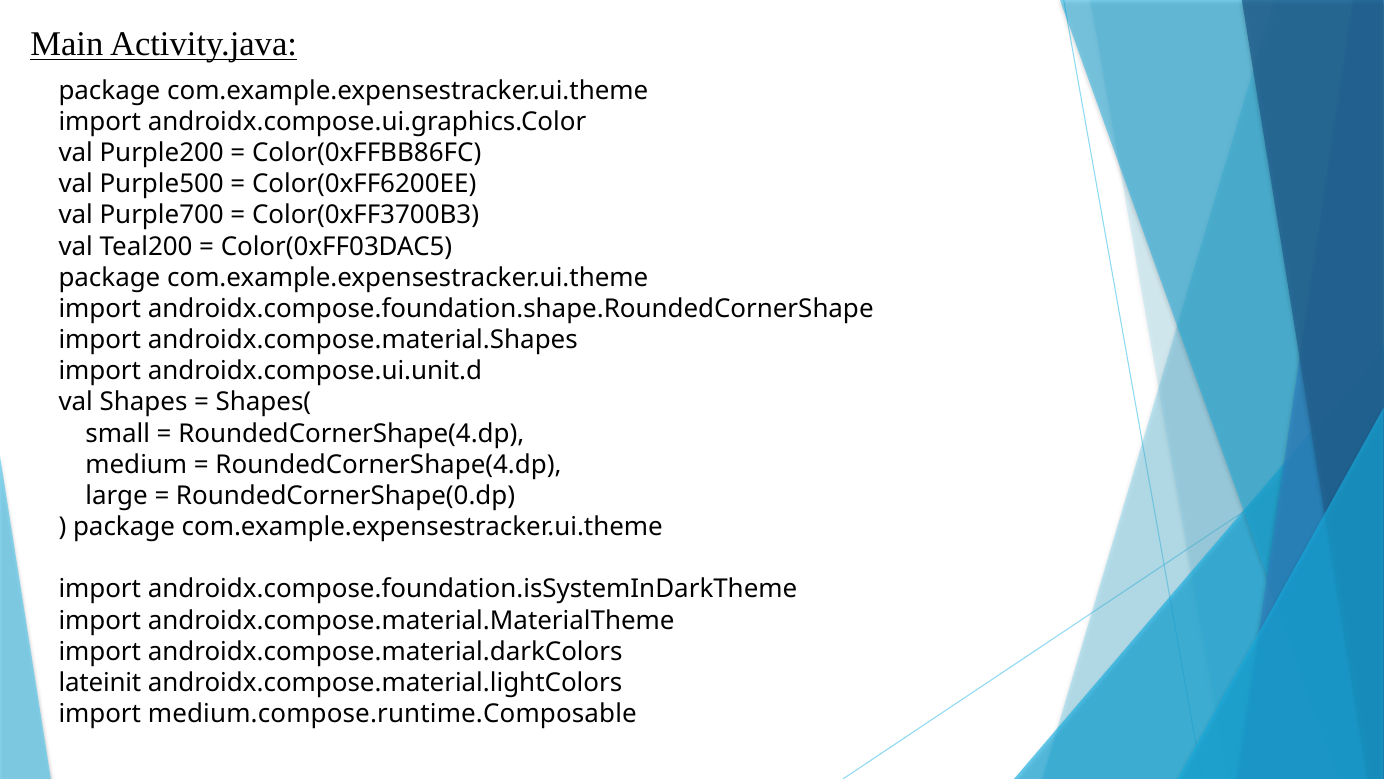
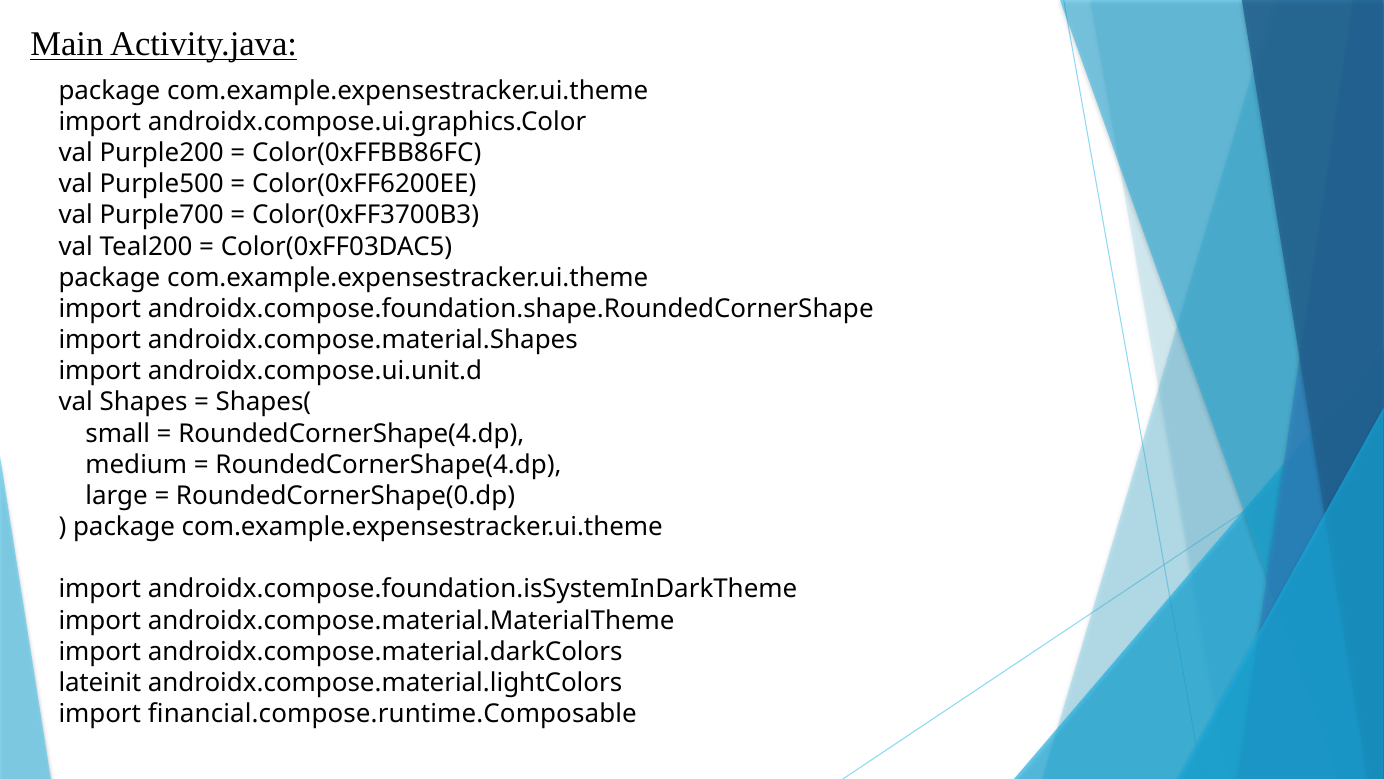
medium.compose.runtime.Composable: medium.compose.runtime.Composable -> financial.compose.runtime.Composable
